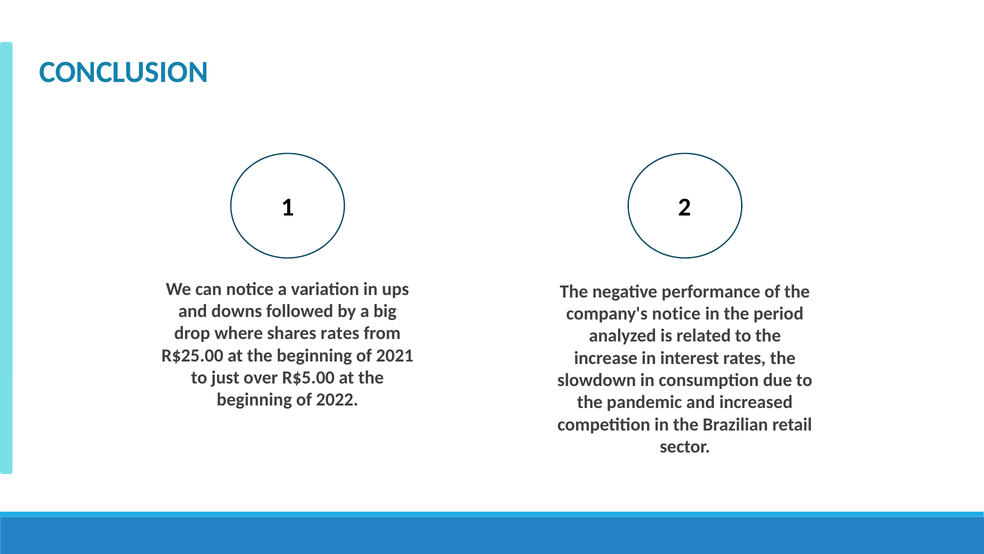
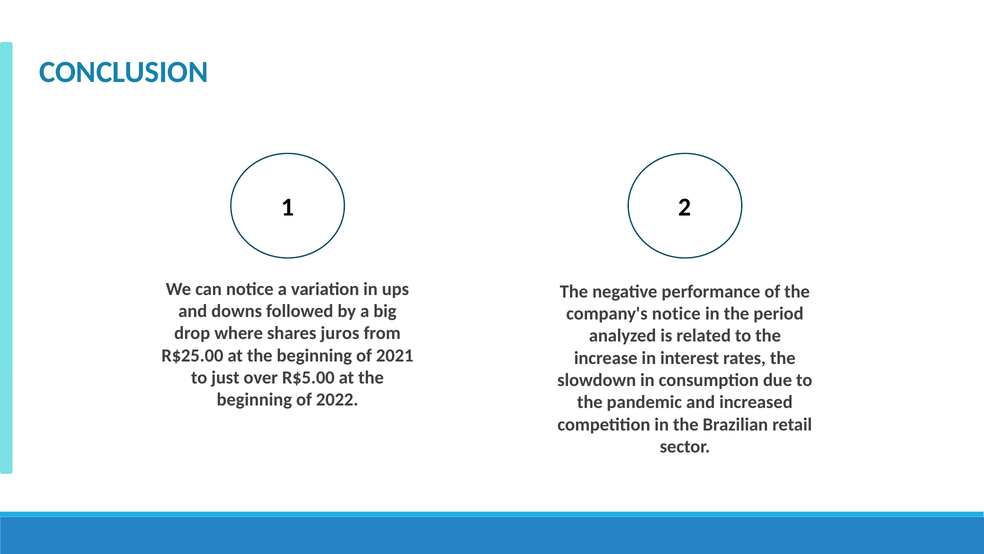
shares rates: rates -> juros
